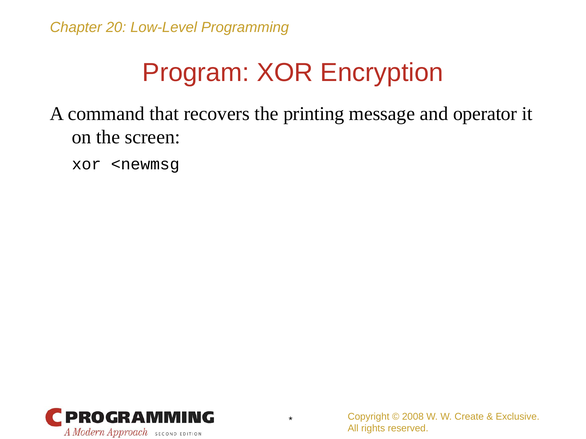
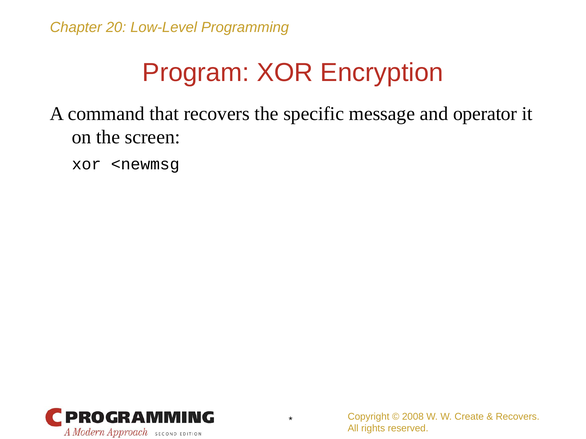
printing: printing -> specific
Exclusive at (518, 417): Exclusive -> Recovers
